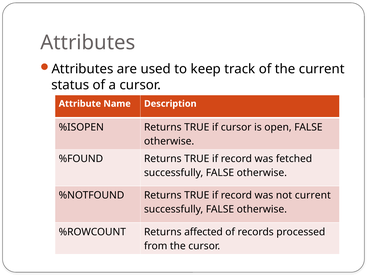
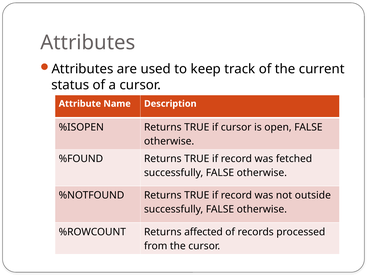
not current: current -> outside
